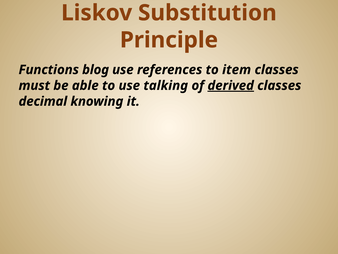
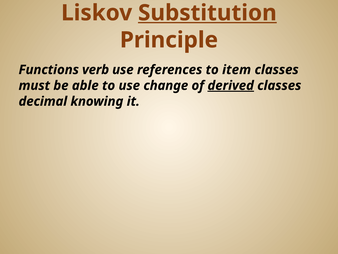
Substitution underline: none -> present
blog: blog -> verb
talking: talking -> change
